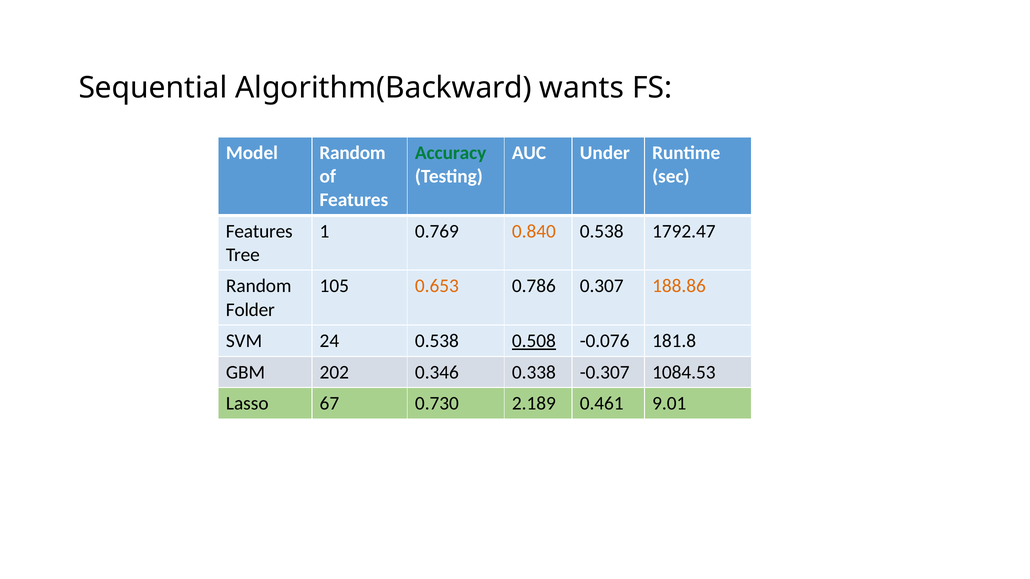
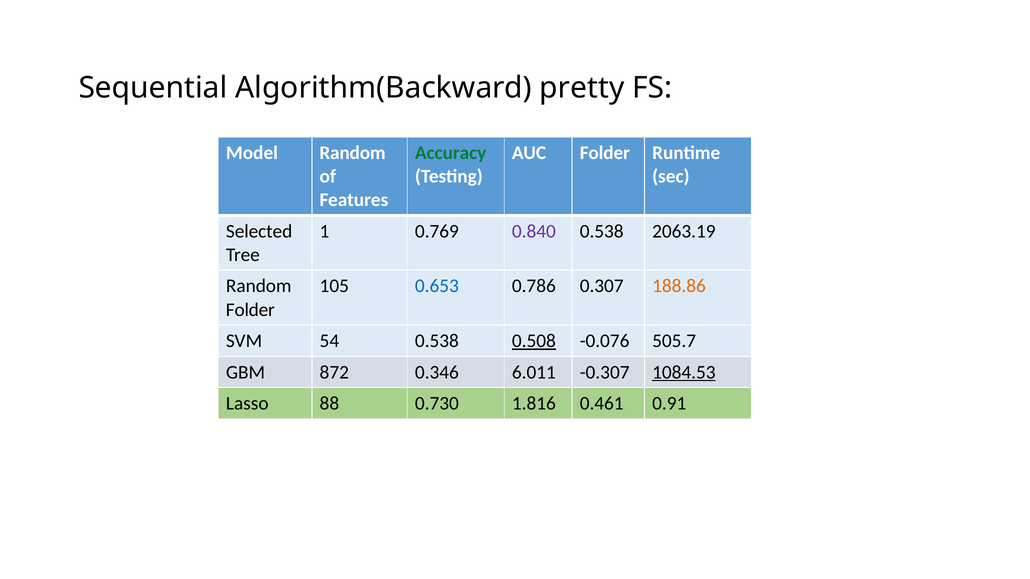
wants: wants -> pretty
AUC Under: Under -> Folder
Features at (259, 231): Features -> Selected
0.840 colour: orange -> purple
1792.47: 1792.47 -> 2063.19
0.653 colour: orange -> blue
24: 24 -> 54
181.8: 181.8 -> 505.7
202: 202 -> 872
0.338: 0.338 -> 6.011
1084.53 underline: none -> present
67: 67 -> 88
2.189: 2.189 -> 1.816
9.01: 9.01 -> 0.91
